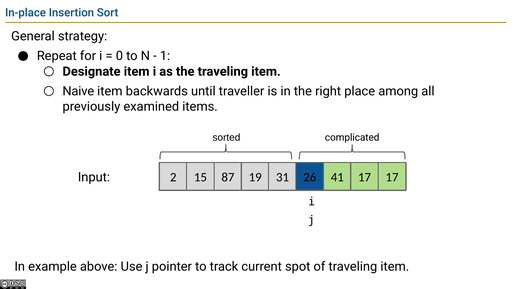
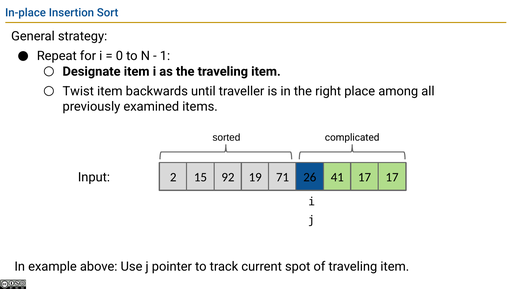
Naive: Naive -> Twist
87: 87 -> 92
31: 31 -> 71
